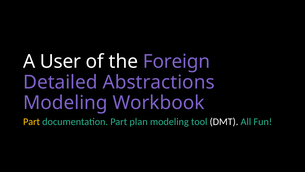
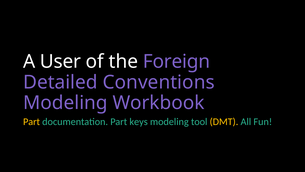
Abstractions: Abstractions -> Conventions
plan: plan -> keys
DMT colour: white -> yellow
